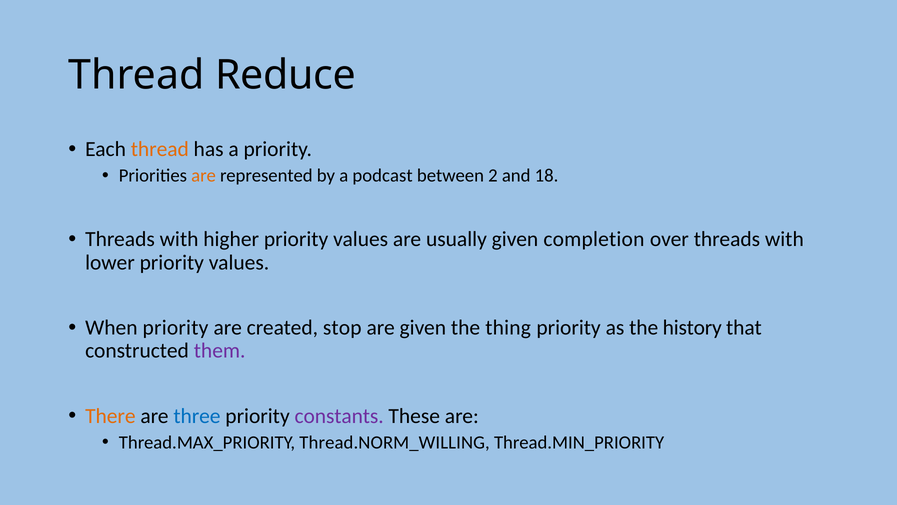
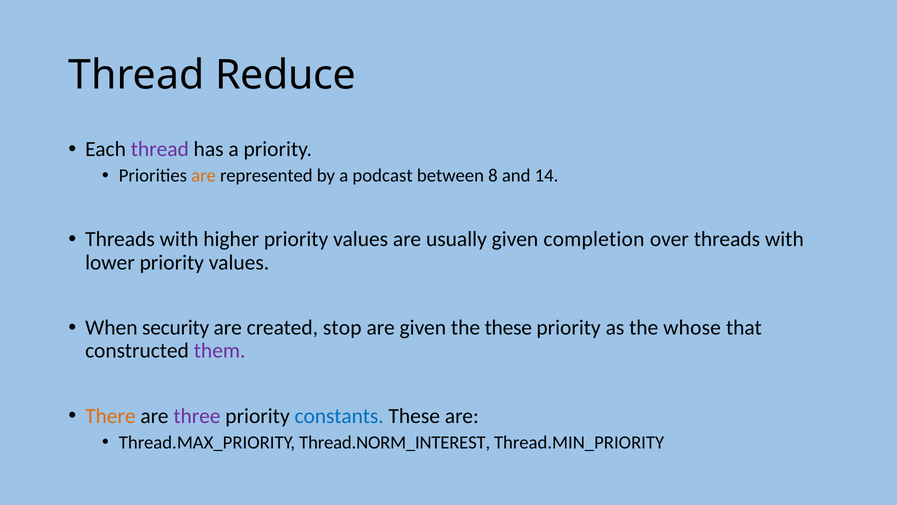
thread at (160, 149) colour: orange -> purple
2: 2 -> 8
18: 18 -> 14
When priority: priority -> security
the thing: thing -> these
history: history -> whose
three colour: blue -> purple
constants colour: purple -> blue
Thread.NORM_WILLING: Thread.NORM_WILLING -> Thread.NORM_INTEREST
